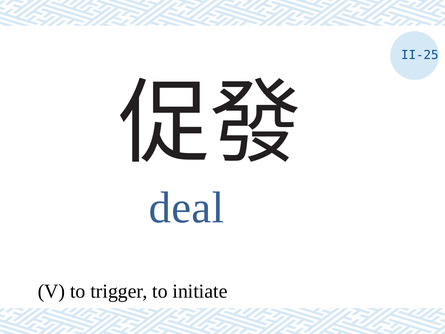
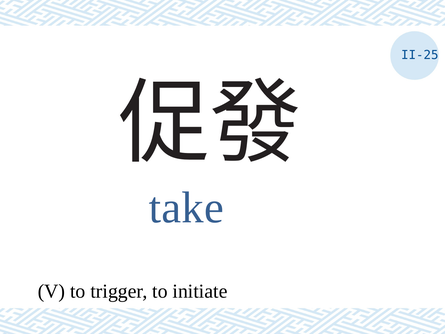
deal: deal -> take
